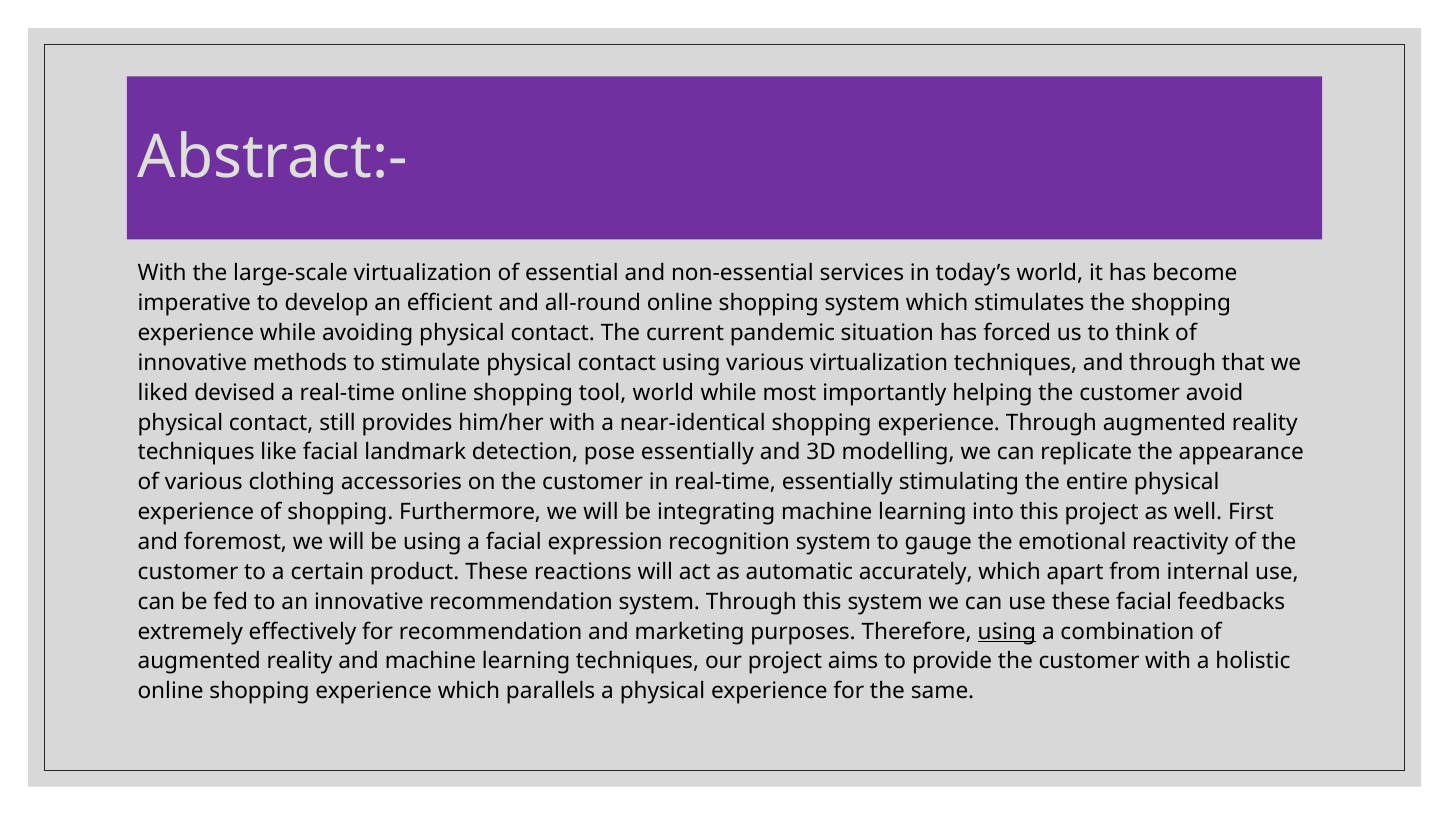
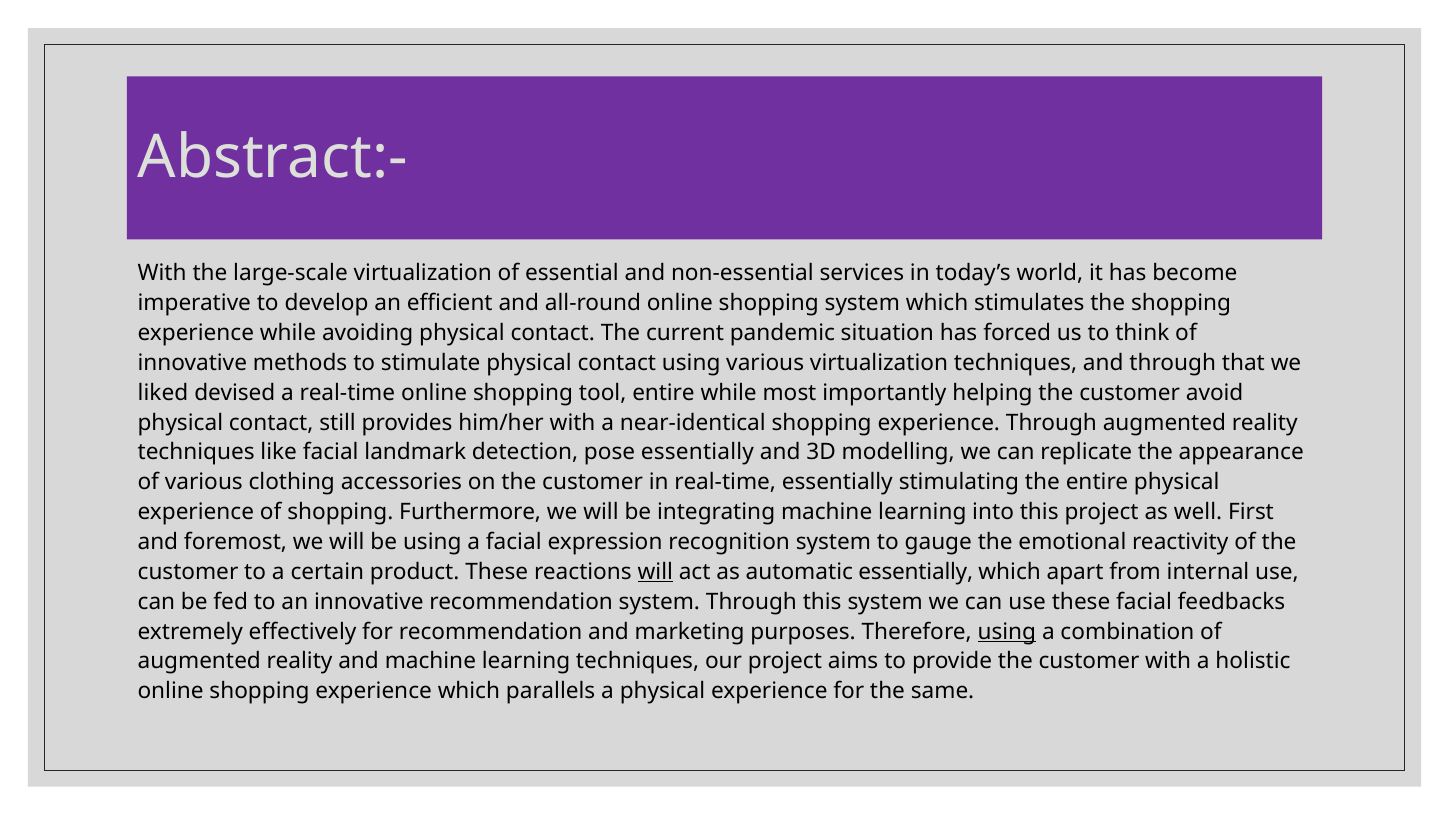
tool world: world -> entire
will at (655, 572) underline: none -> present
automatic accurately: accurately -> essentially
